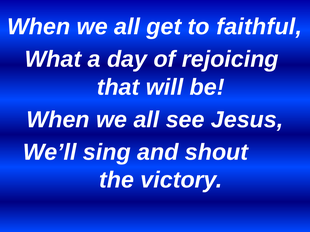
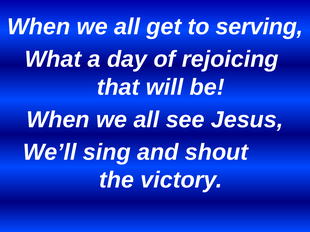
faithful: faithful -> serving
